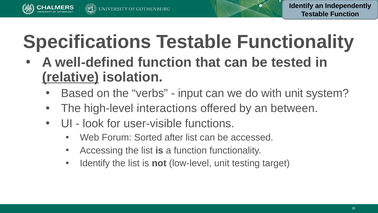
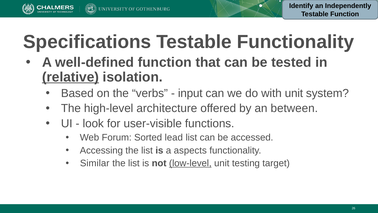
interactions: interactions -> architecture
after: after -> lead
a function: function -> aspects
Identify at (95, 163): Identify -> Similar
low-level underline: none -> present
